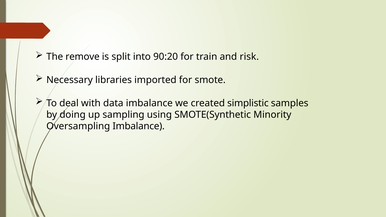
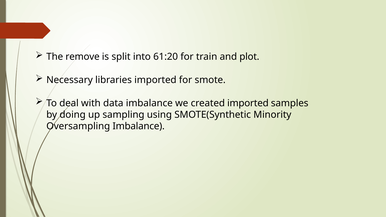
90:20: 90:20 -> 61:20
risk: risk -> plot
created simplistic: simplistic -> imported
